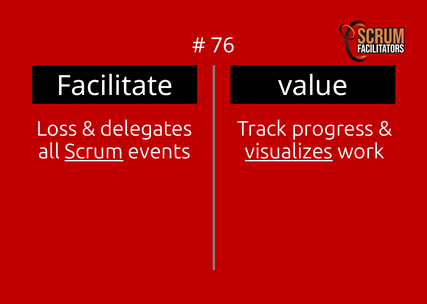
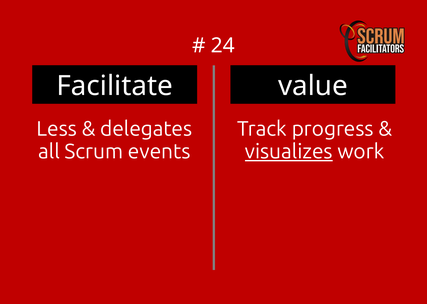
76: 76 -> 24
Loss: Loss -> Less
Scrum underline: present -> none
